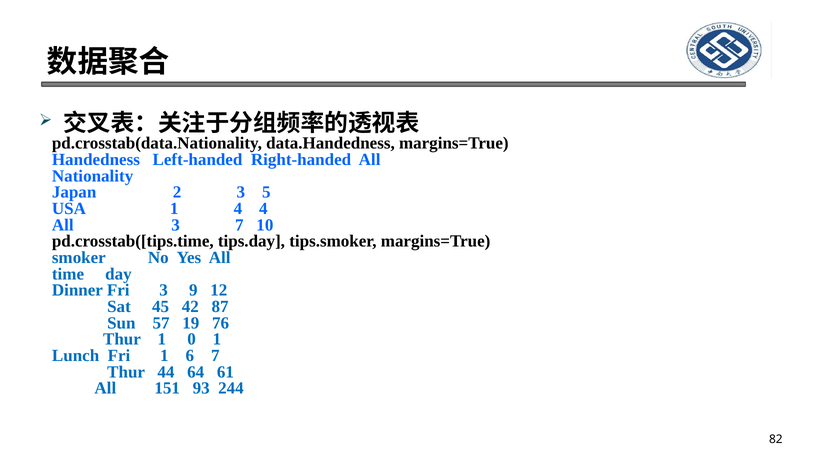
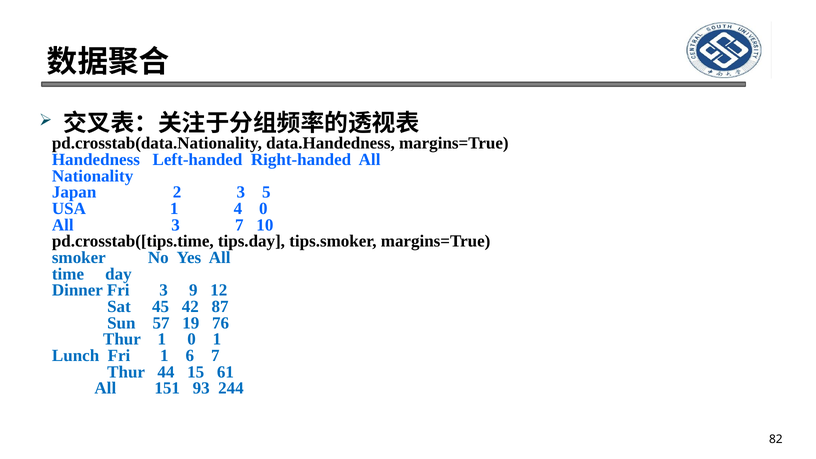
4 4: 4 -> 0
64: 64 -> 15
